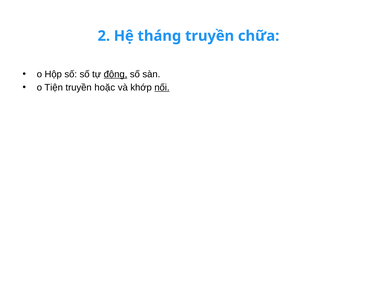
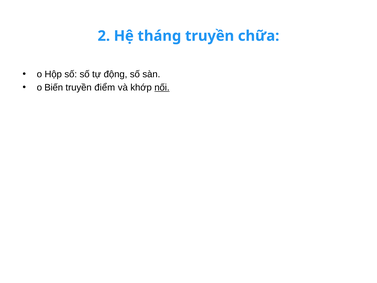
động underline: present -> none
Tiện: Tiện -> Biến
hoặc: hoặc -> điểm
